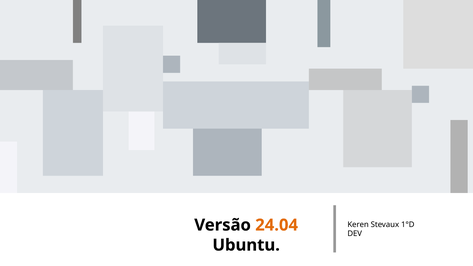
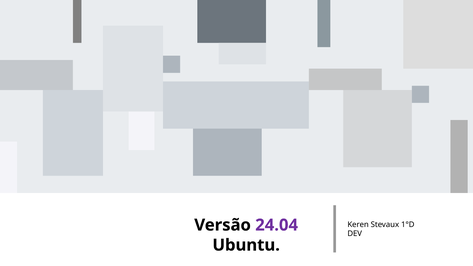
24.04 colour: orange -> purple
